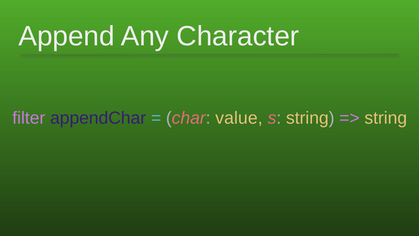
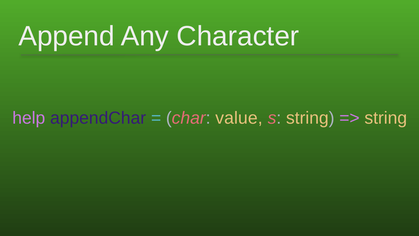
filter: filter -> help
